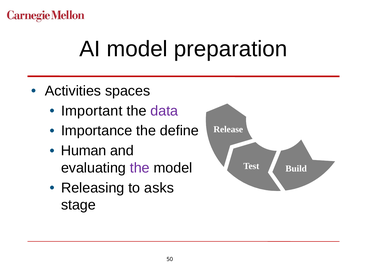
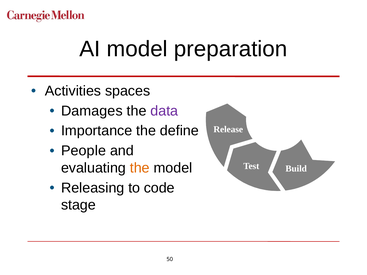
Important: Important -> Damages
Human: Human -> People
the at (140, 168) colour: purple -> orange
asks: asks -> code
